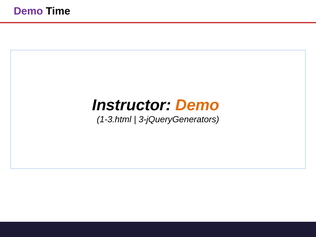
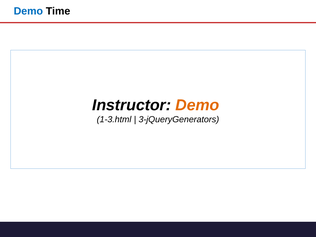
Demo at (28, 11) colour: purple -> blue
